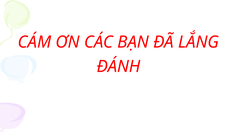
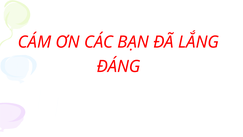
ĐÁNH: ĐÁNH -> ĐÁNG
